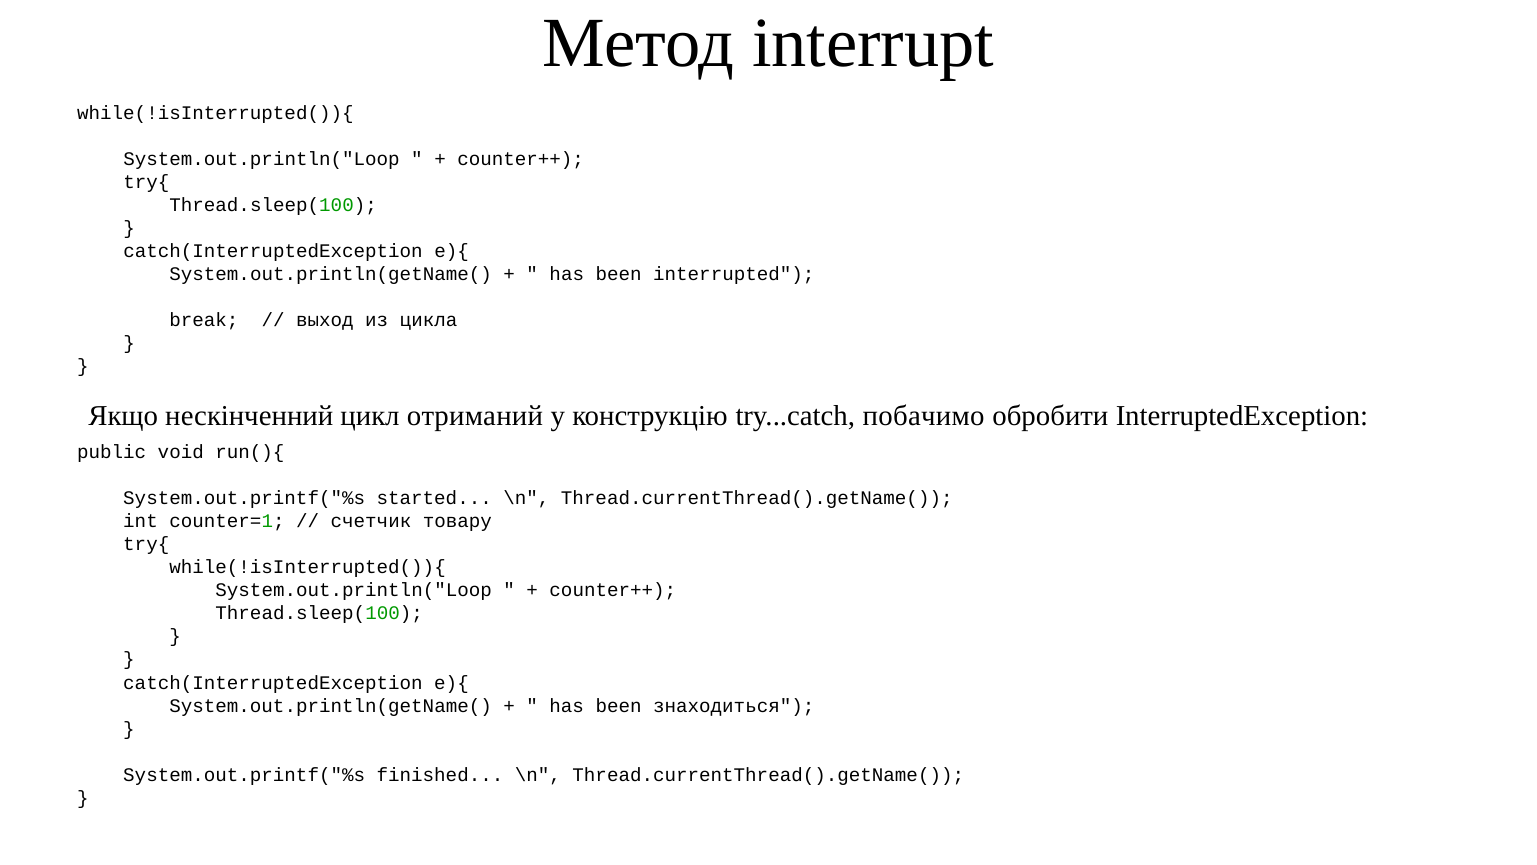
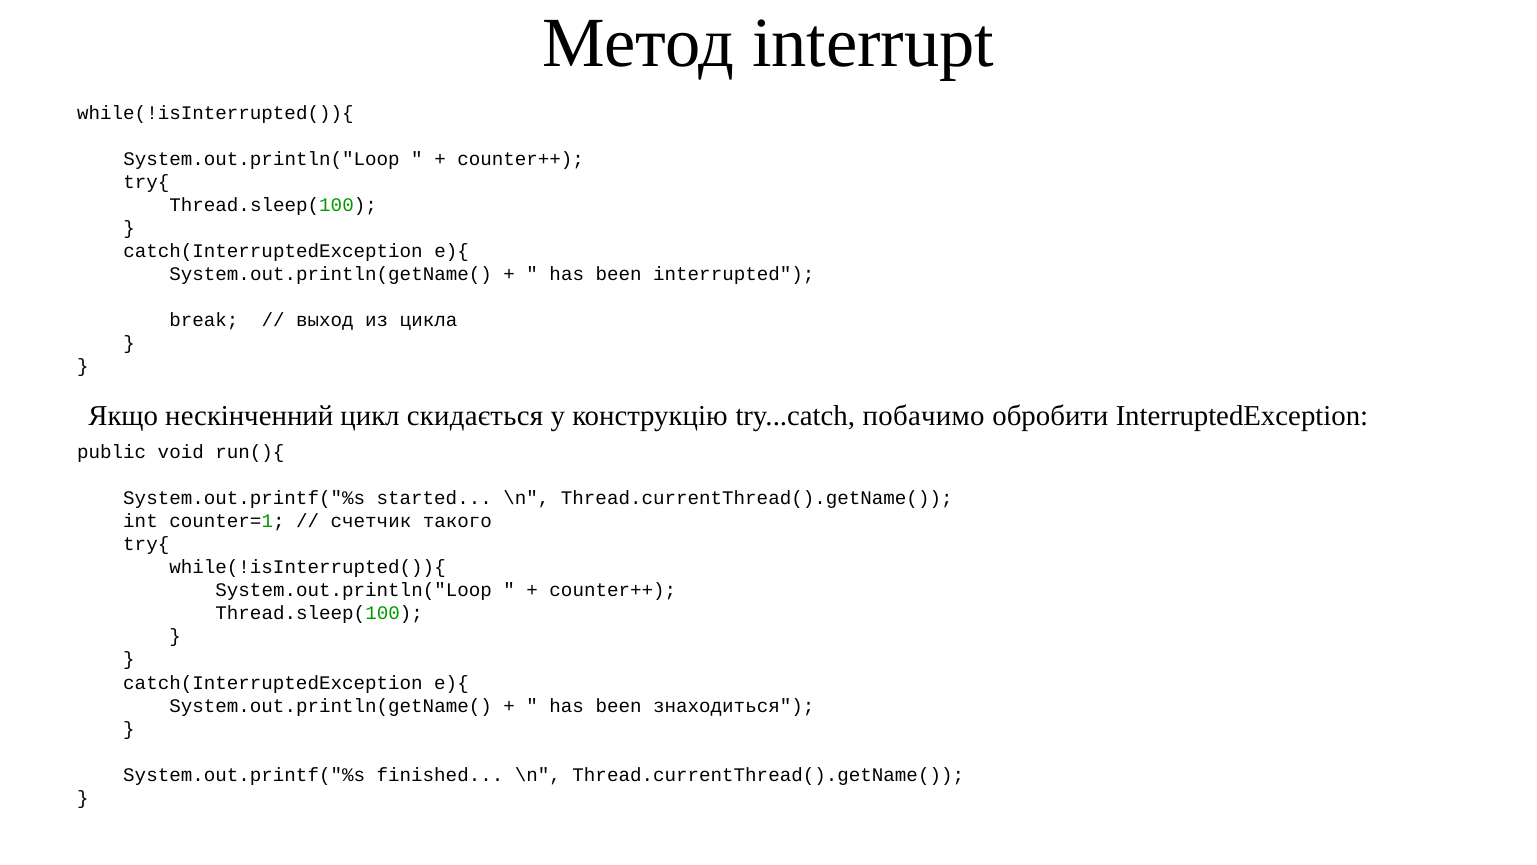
отриманий: отриманий -> скидається
товару: товару -> такого
